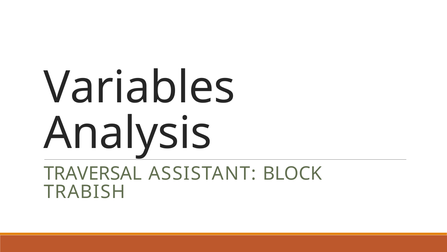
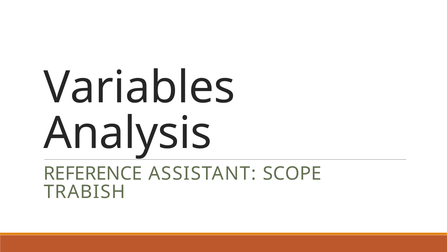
TRAVERSAL: TRAVERSAL -> REFERENCE
BLOCK: BLOCK -> SCOPE
